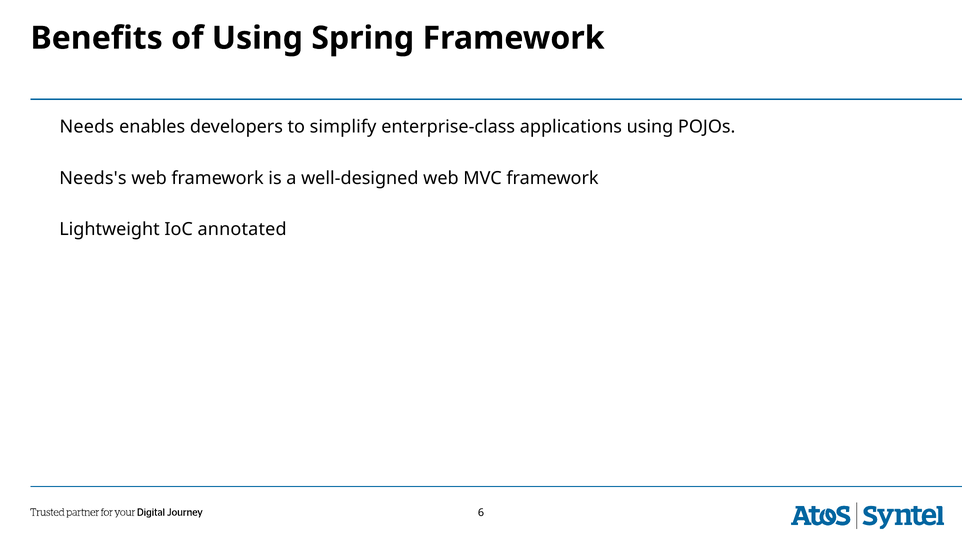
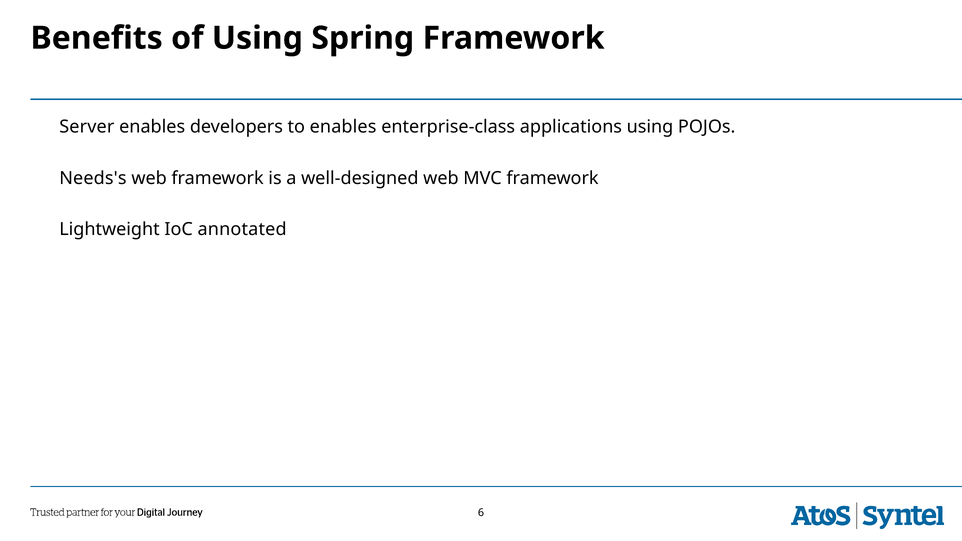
Needs: Needs -> Server
to simplify: simplify -> enables
